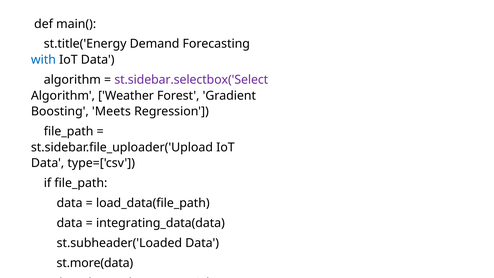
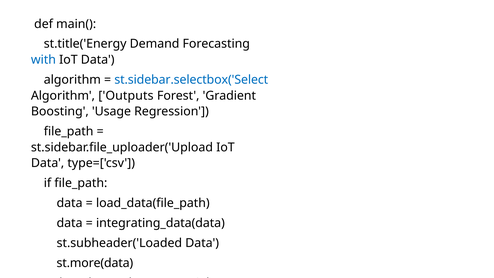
st.sidebar.selectbox('Select colour: purple -> blue
Weather: Weather -> Outputs
Meets: Meets -> Usage
